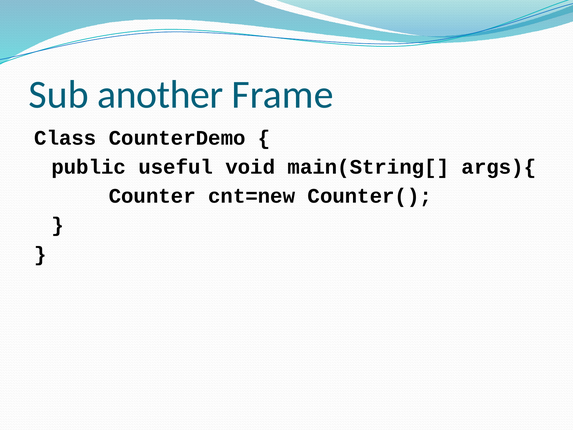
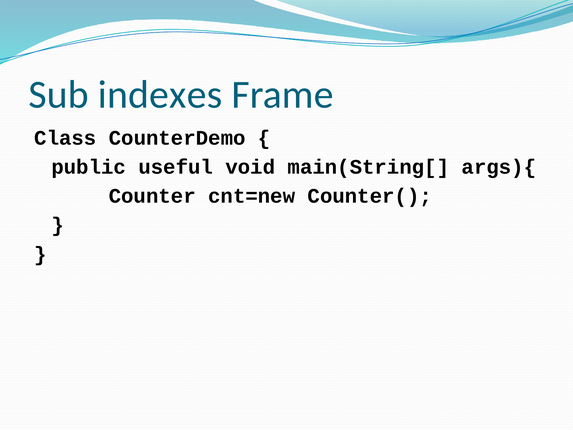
another: another -> indexes
